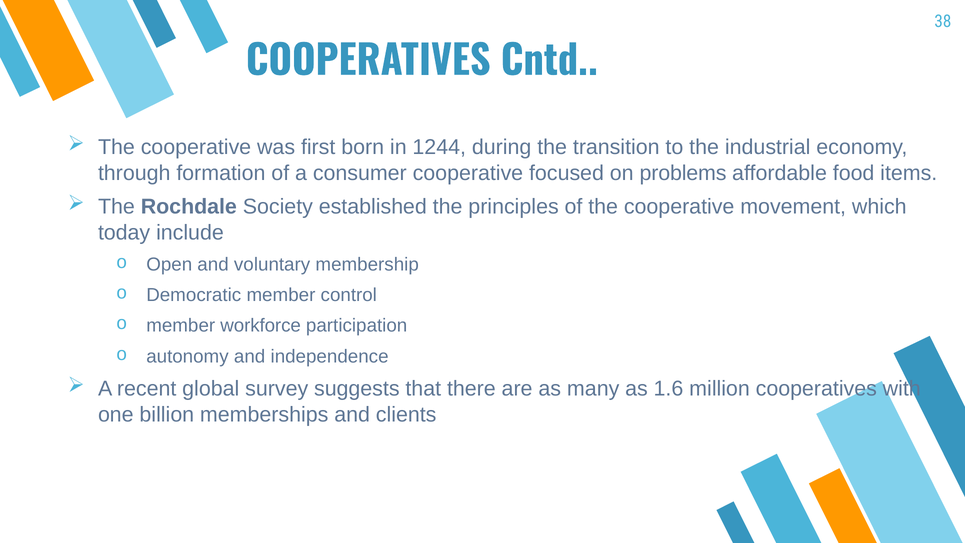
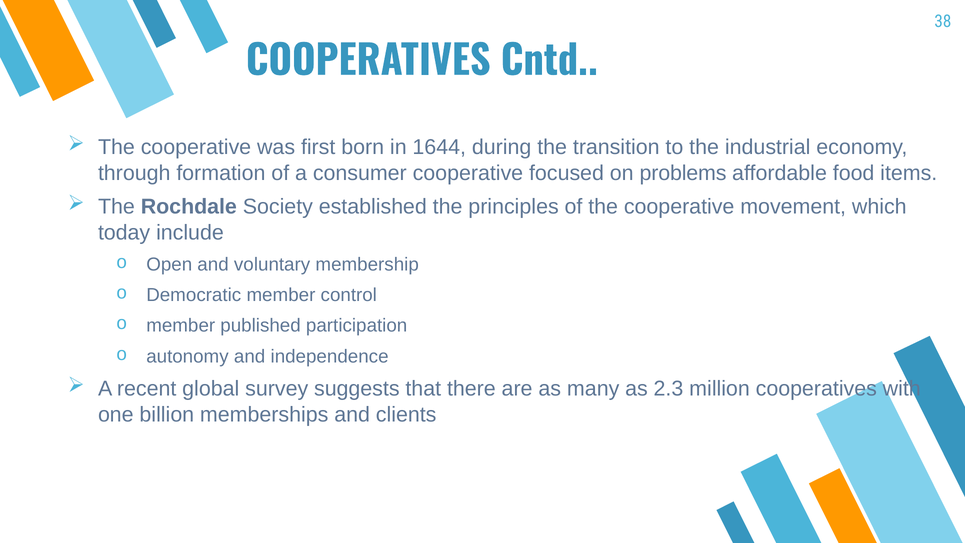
1244: 1244 -> 1644
workforce: workforce -> published
1.6: 1.6 -> 2.3
